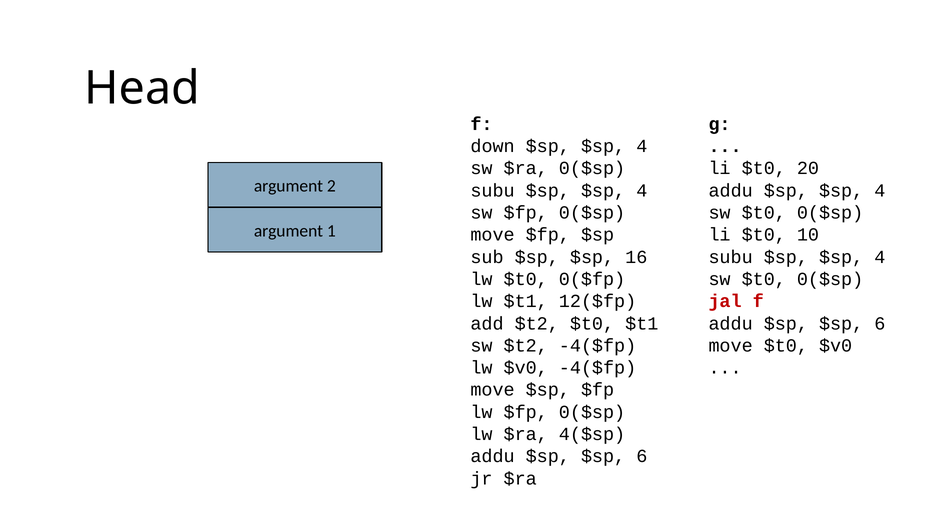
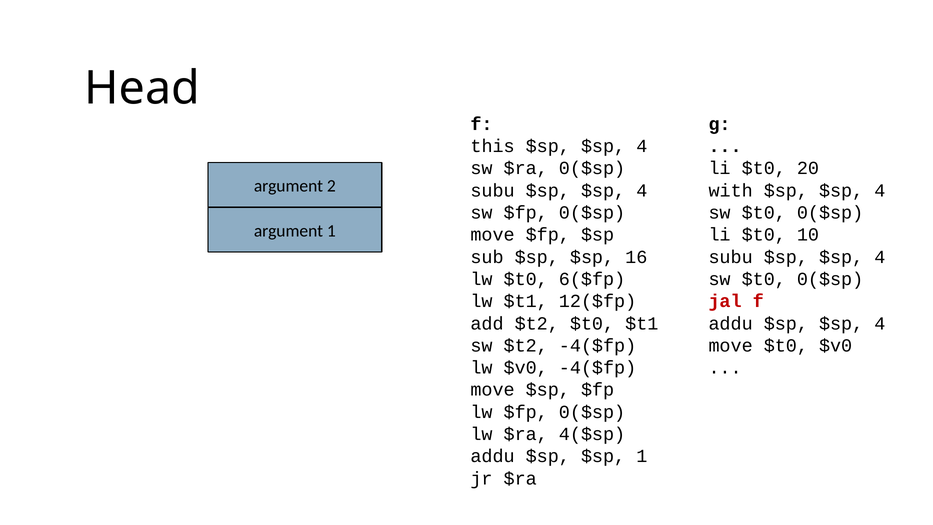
down: down -> this
addu at (731, 190): addu -> with
0($fp: 0($fp -> 6($fp
6 at (880, 323): 6 -> 4
6 at (642, 456): 6 -> 1
